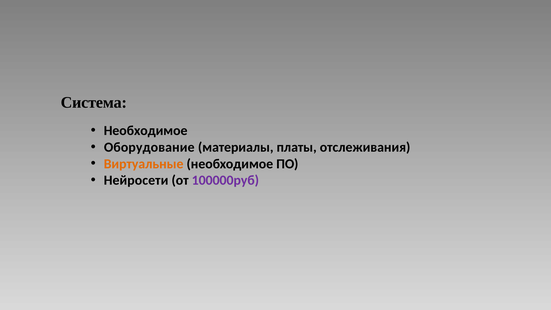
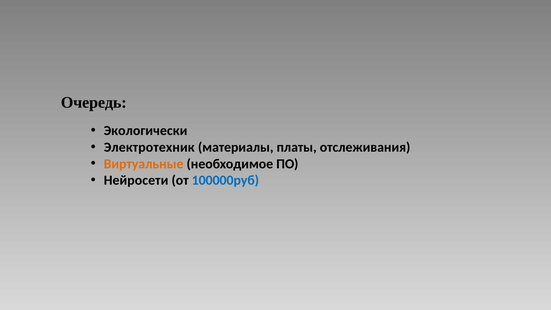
Система: Система -> Очередь
Необходимое at (146, 131): Необходимое -> Экологически
Оборудование: Оборудование -> Электротехник
100000руб colour: purple -> blue
